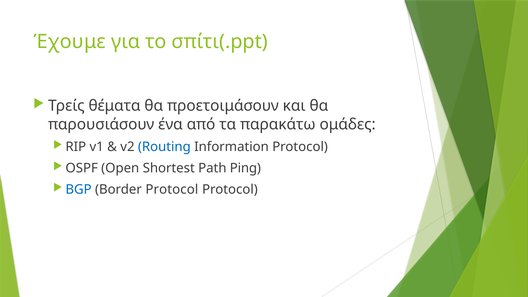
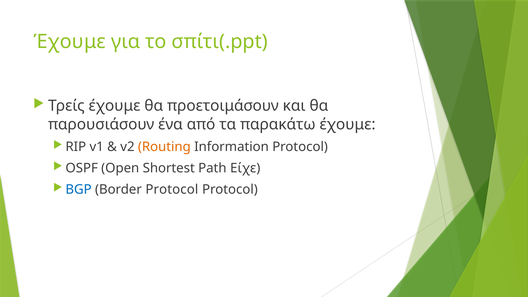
Τρείς θέματα: θέματα -> έχουμε
παρακάτω ομάδες: ομάδες -> έχουμε
Routing colour: blue -> orange
Ping: Ping -> Είχε
